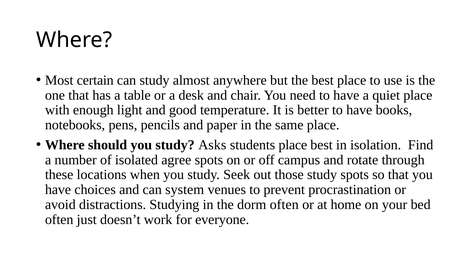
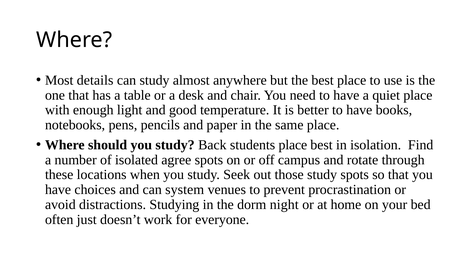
certain: certain -> details
Asks: Asks -> Back
dorm often: often -> night
